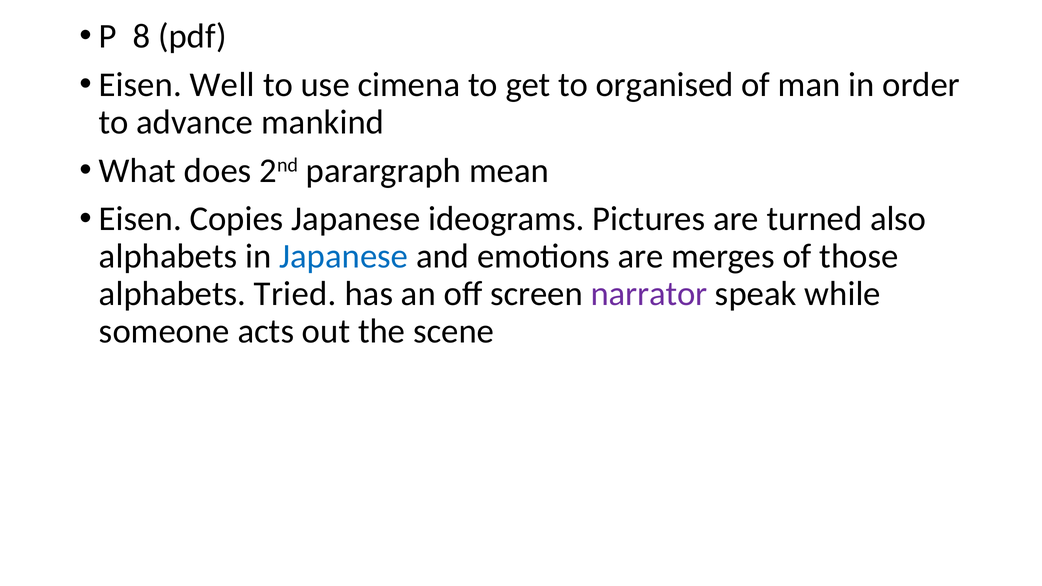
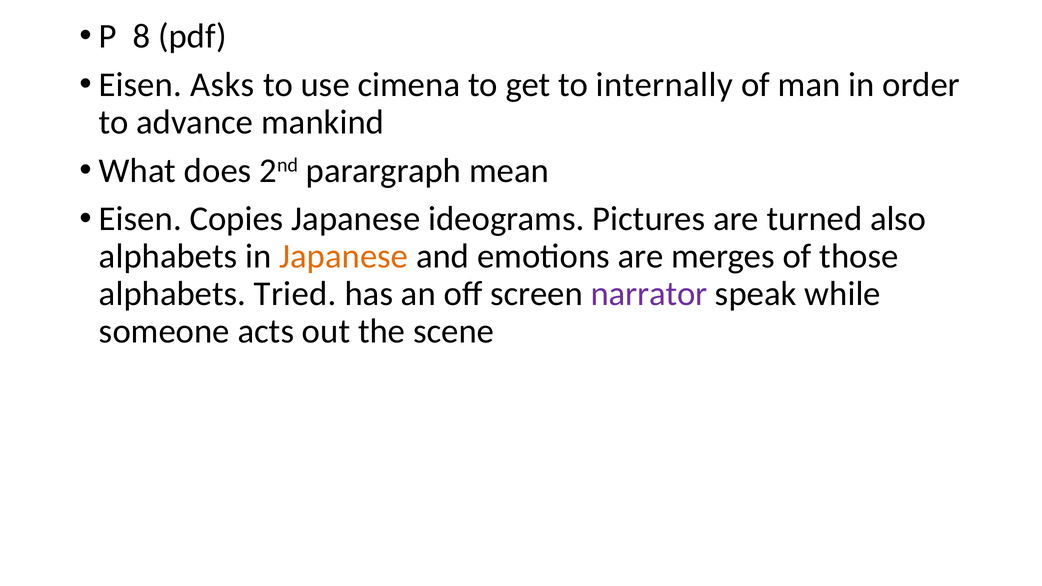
Well: Well -> Asks
organised: organised -> internally
Japanese at (344, 257) colour: blue -> orange
